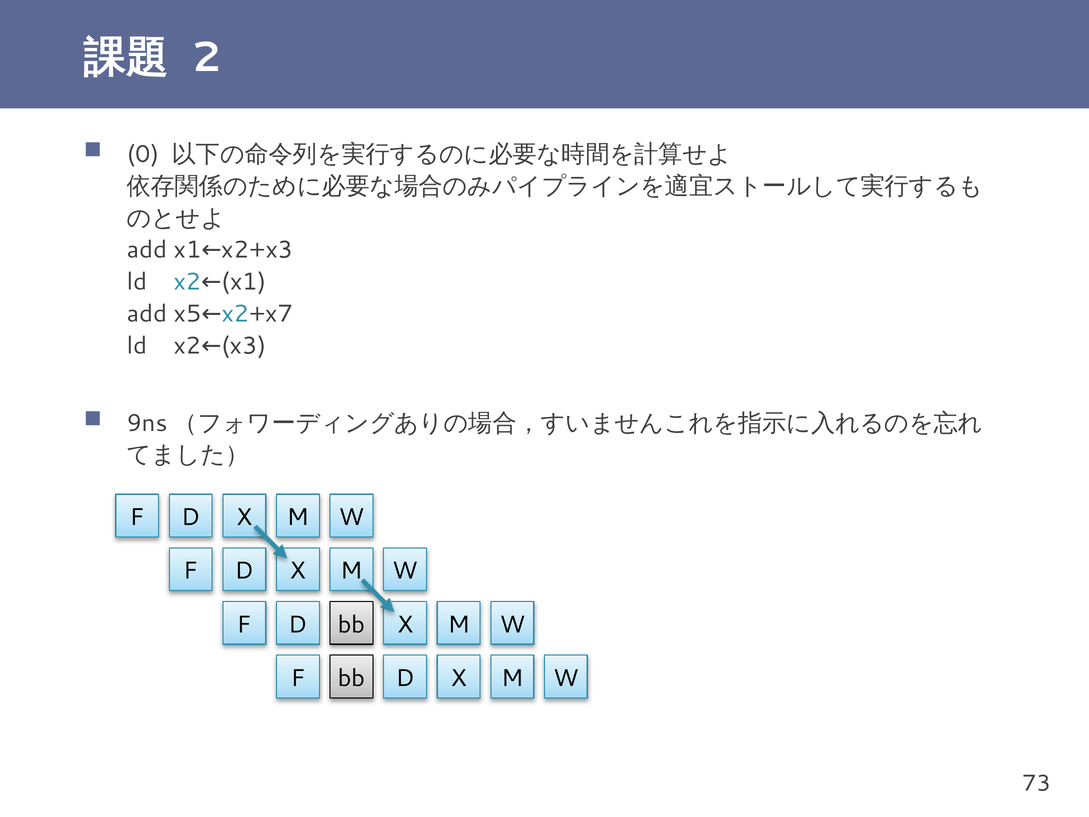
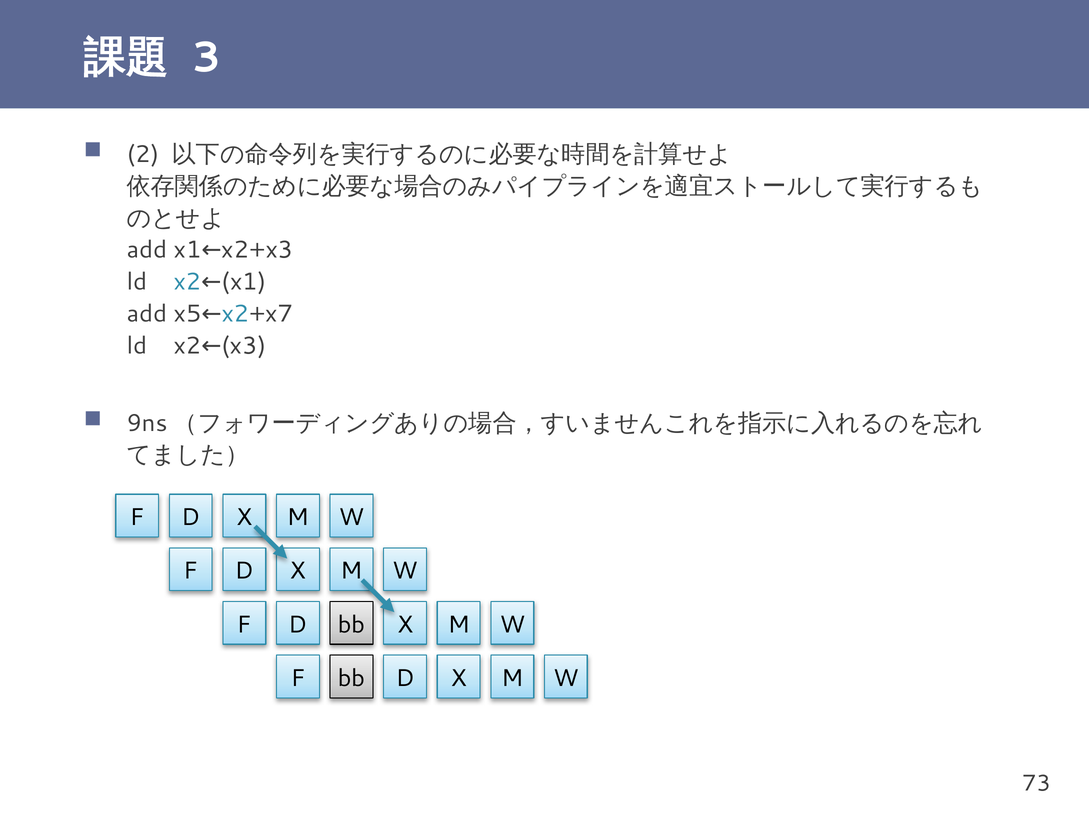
2: 2 -> 3
0: 0 -> 2
